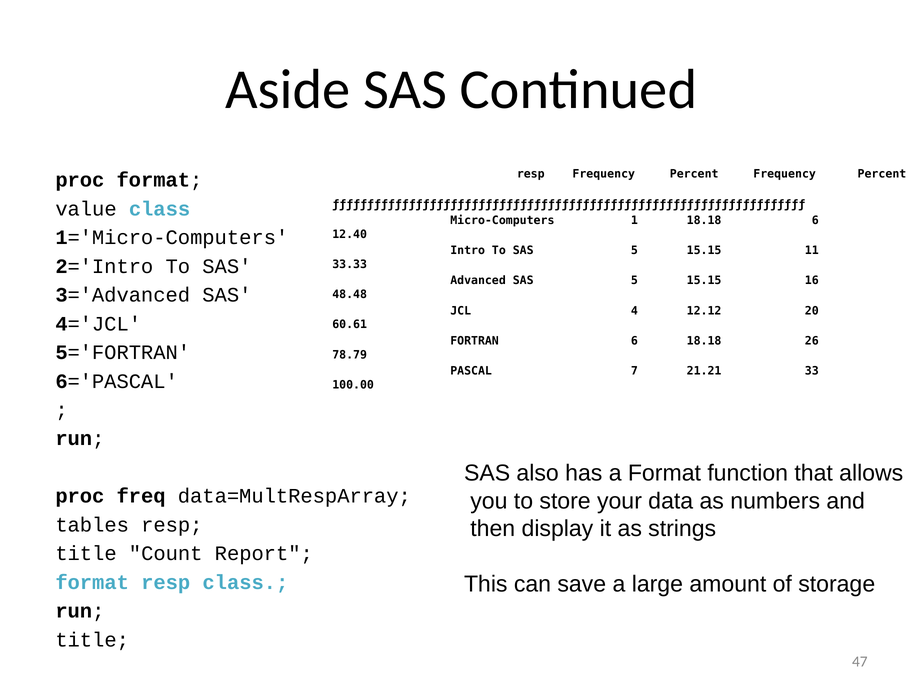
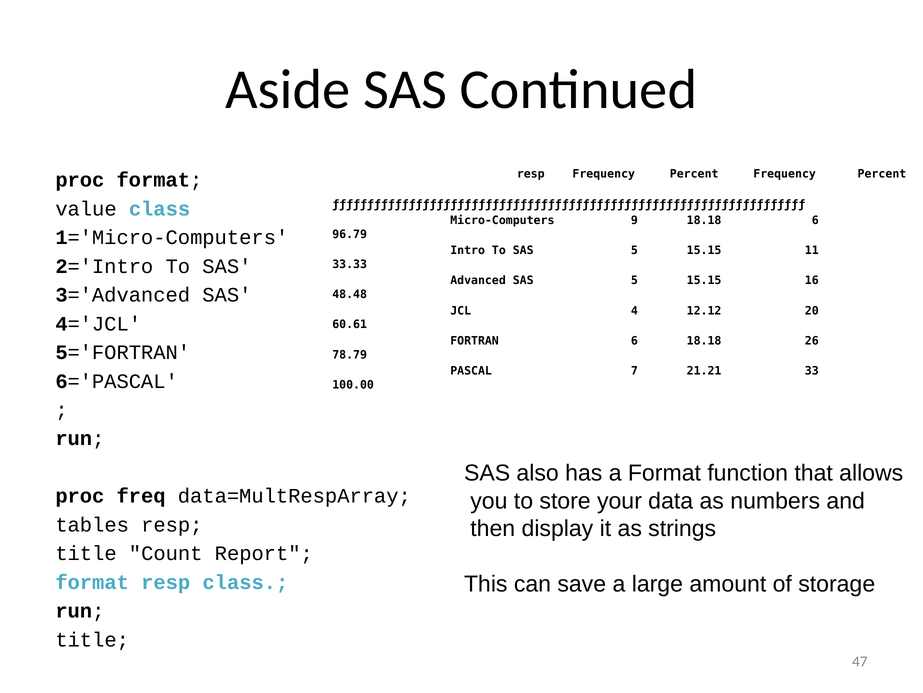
1: 1 -> 9
12.40: 12.40 -> 96.79
